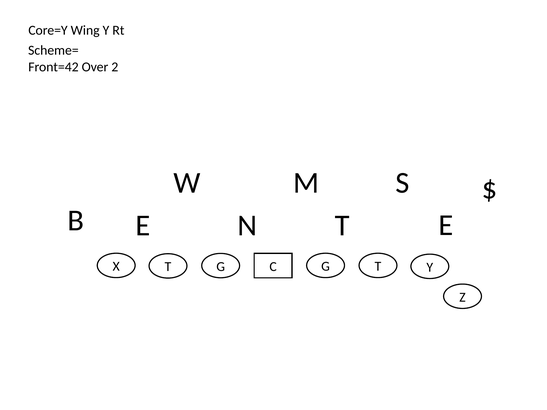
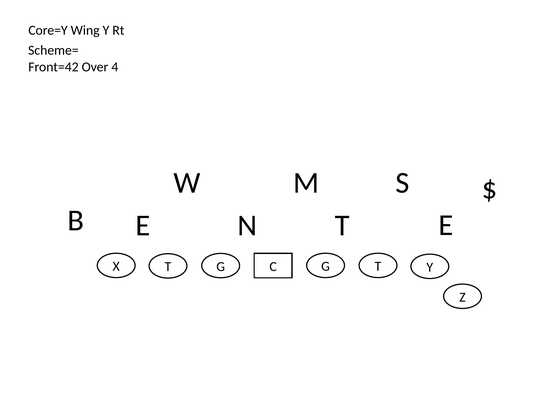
2: 2 -> 4
